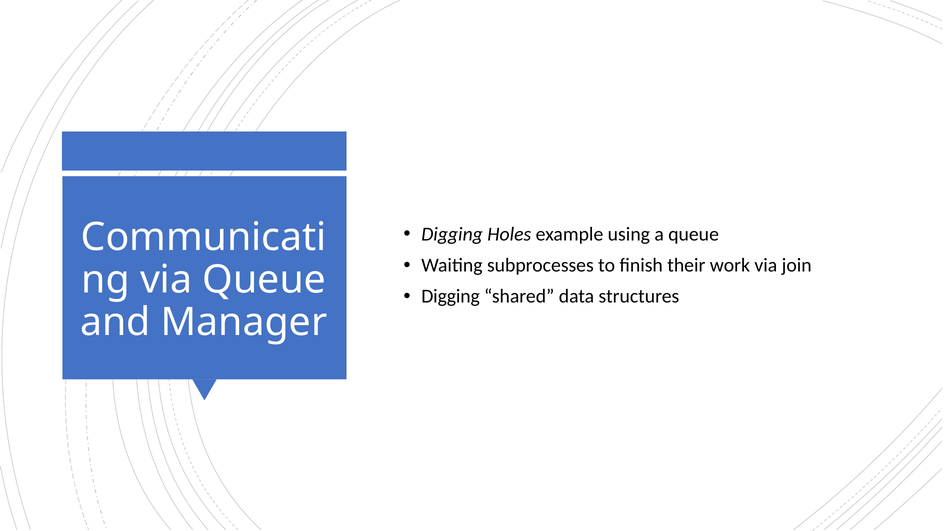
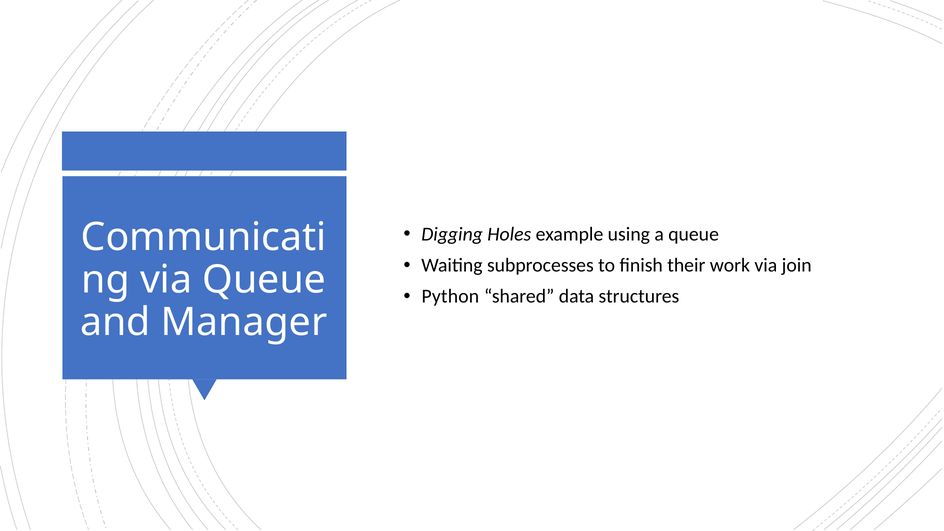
Digging at (451, 296): Digging -> Python
